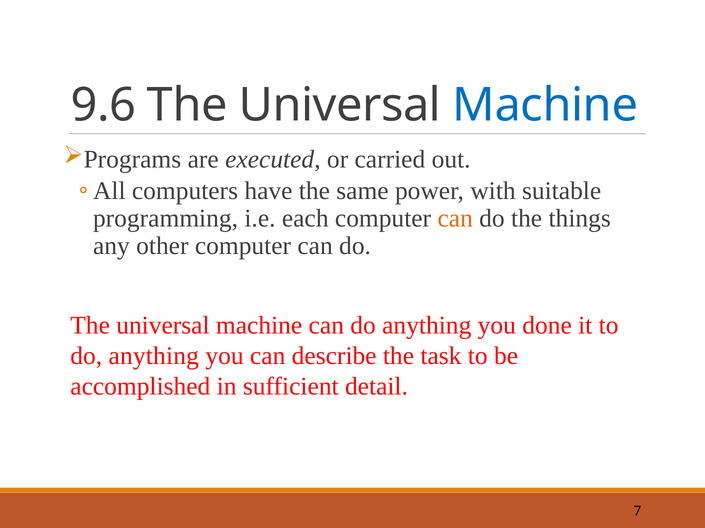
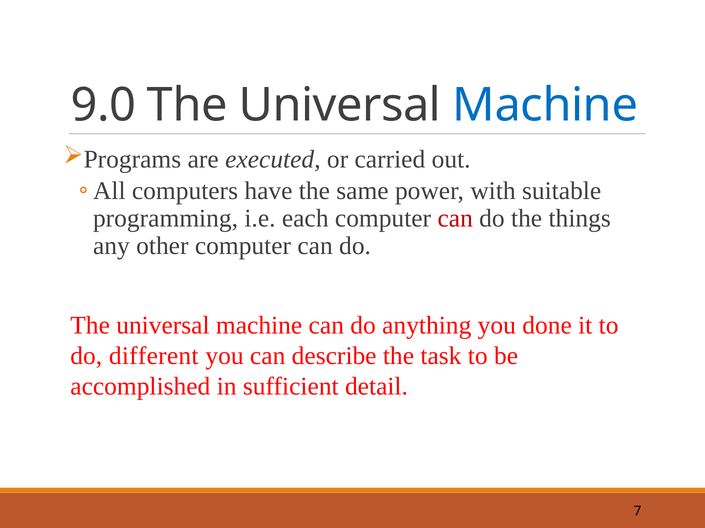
9.6: 9.6 -> 9.0
can at (455, 219) colour: orange -> red
anything at (154, 357): anything -> different
